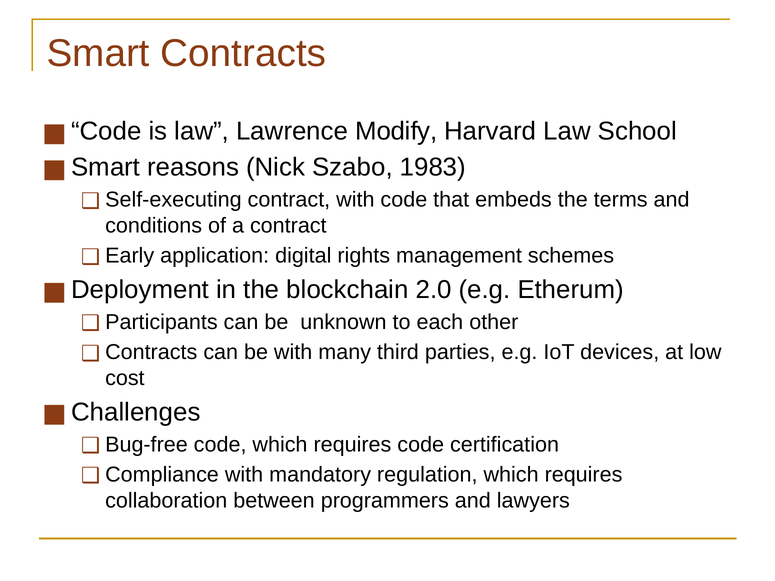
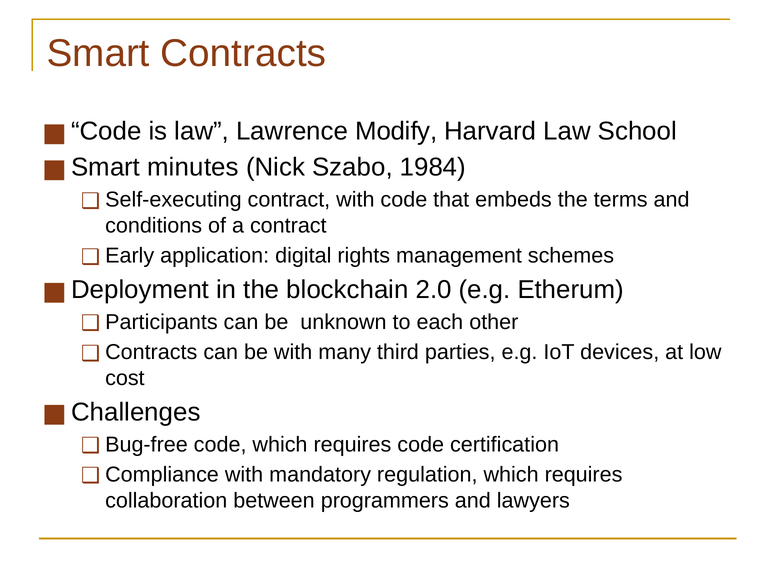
reasons: reasons -> minutes
1983: 1983 -> 1984
